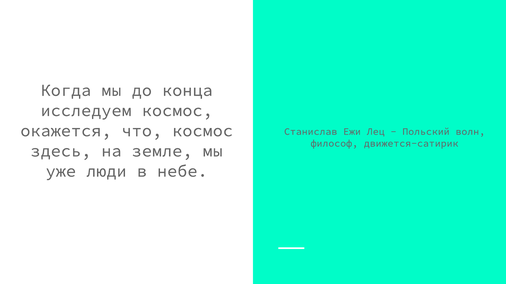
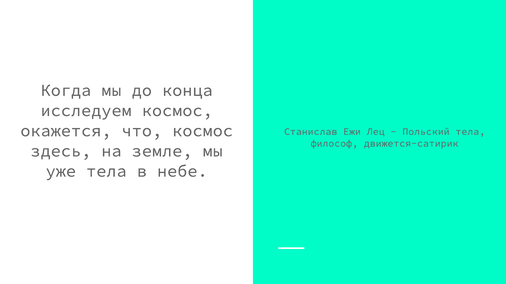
Польский волн: волн -> тела
уже люди: люди -> тела
